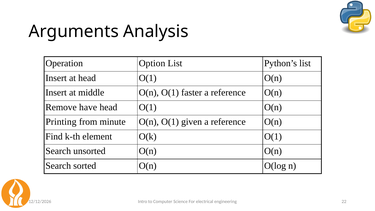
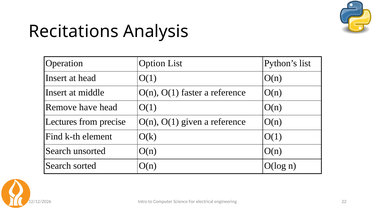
Arguments: Arguments -> Recitations
Printing: Printing -> Lectures
minute: minute -> precise
